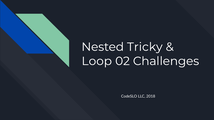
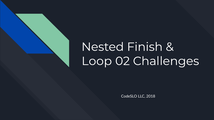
Tricky: Tricky -> Finish
